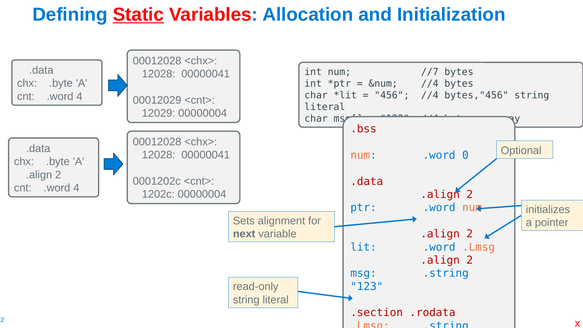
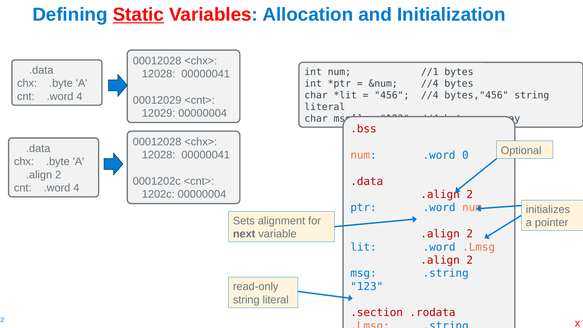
//7: //7 -> //1
